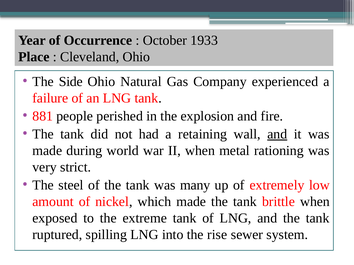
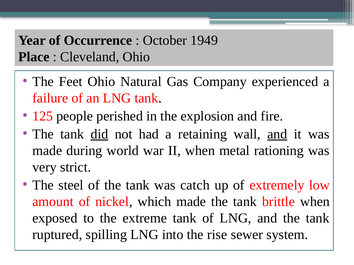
1933: 1933 -> 1949
Side: Side -> Feet
881: 881 -> 125
did underline: none -> present
many: many -> catch
